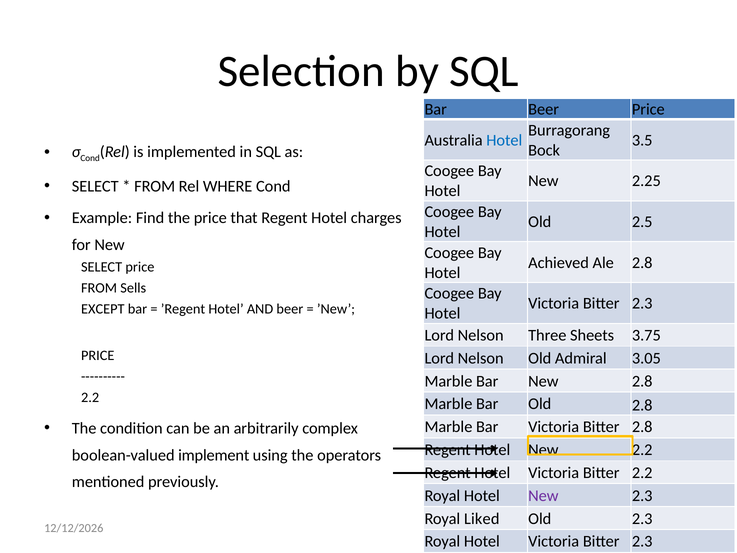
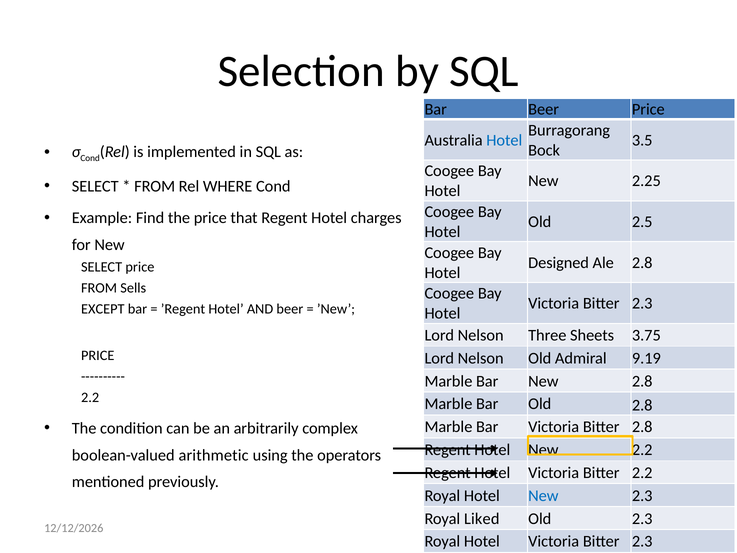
Achieved: Achieved -> Designed
3.05: 3.05 -> 9.19
implement: implement -> arithmetic
New at (543, 495) colour: purple -> blue
